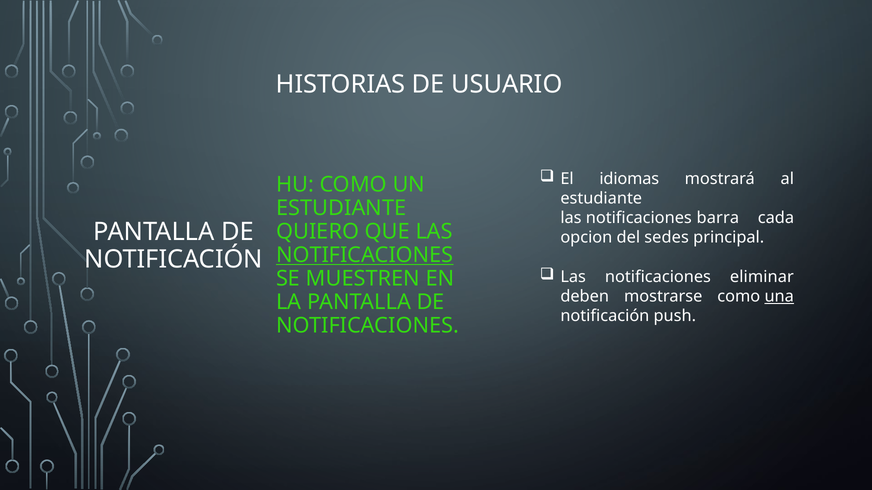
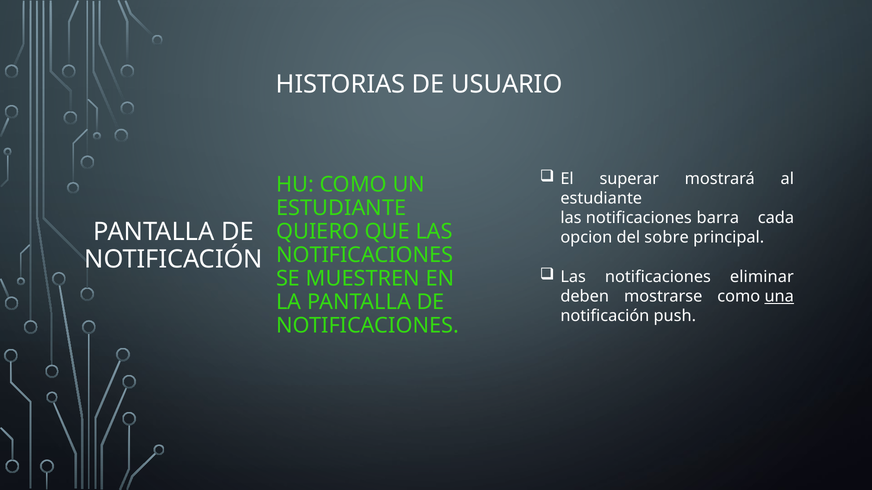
idiomas: idiomas -> superar
sedes: sedes -> sobre
NOTIFICACIONES at (365, 255) underline: present -> none
